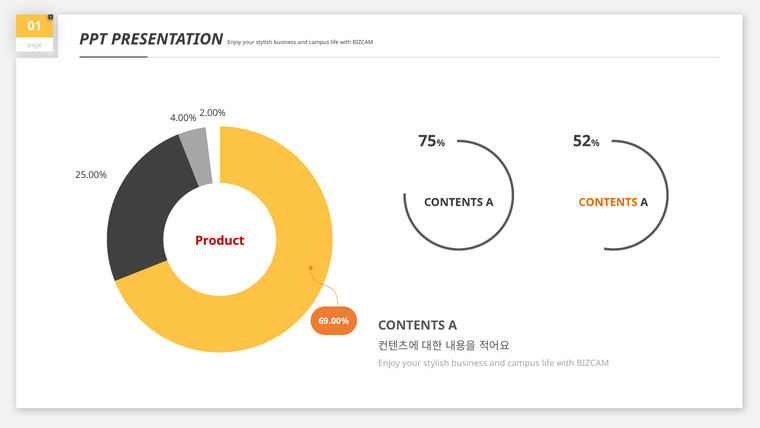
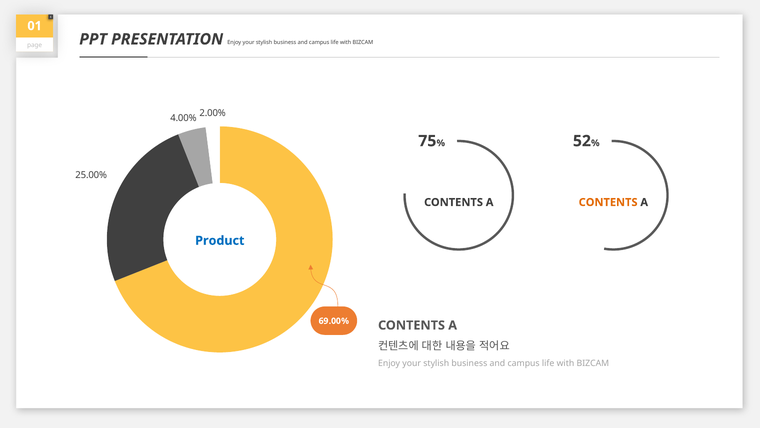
Product colour: red -> blue
